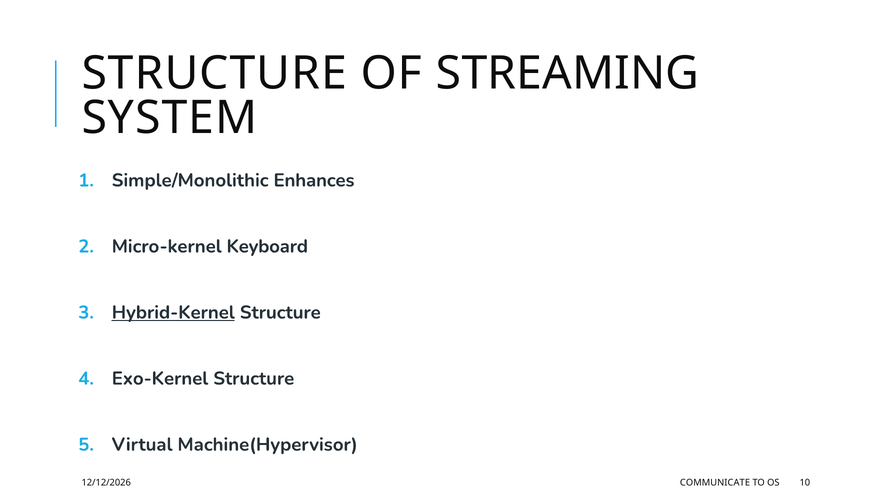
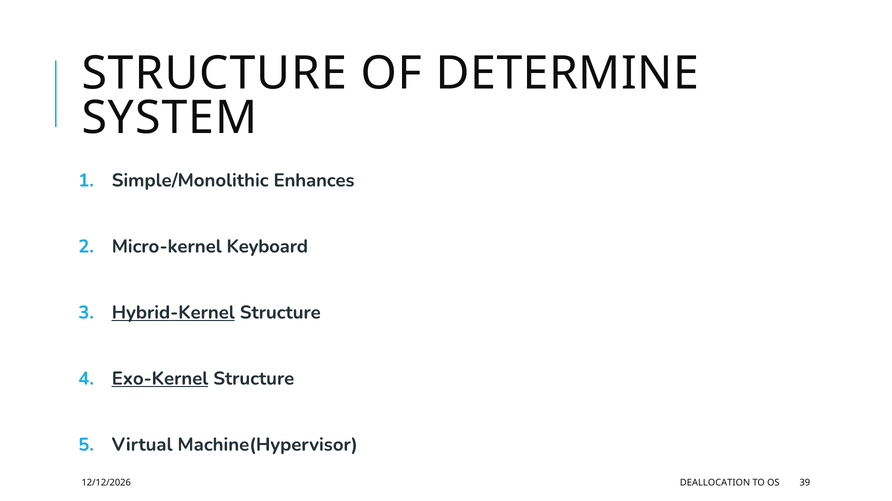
STREAMING: STREAMING -> DETERMINE
Exo-Kernel underline: none -> present
COMMUNICATE: COMMUNICATE -> DEALLOCATION
10: 10 -> 39
